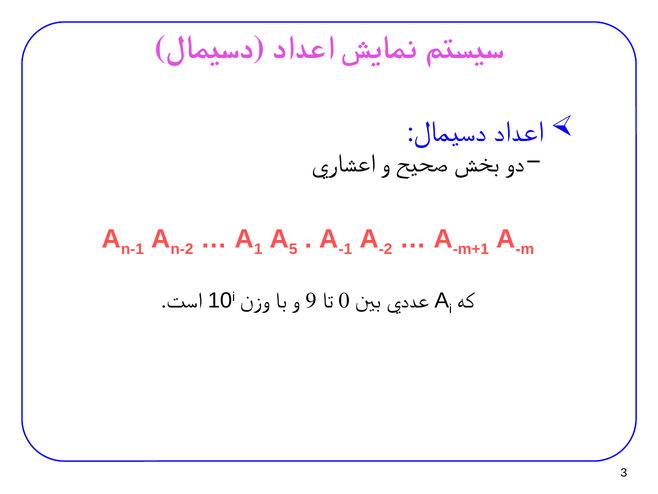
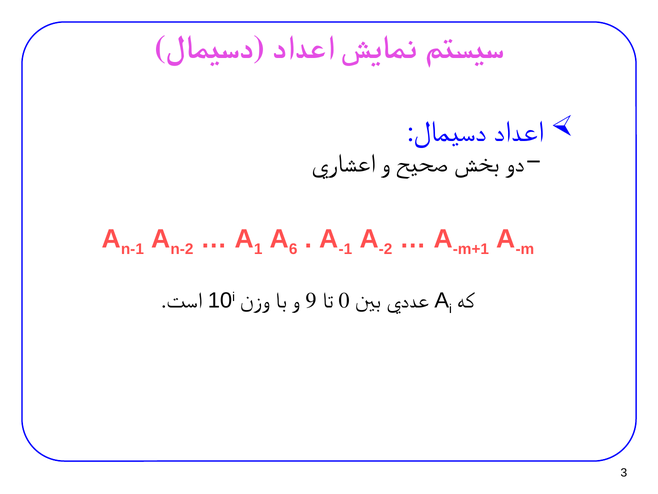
5: 5 -> 6
